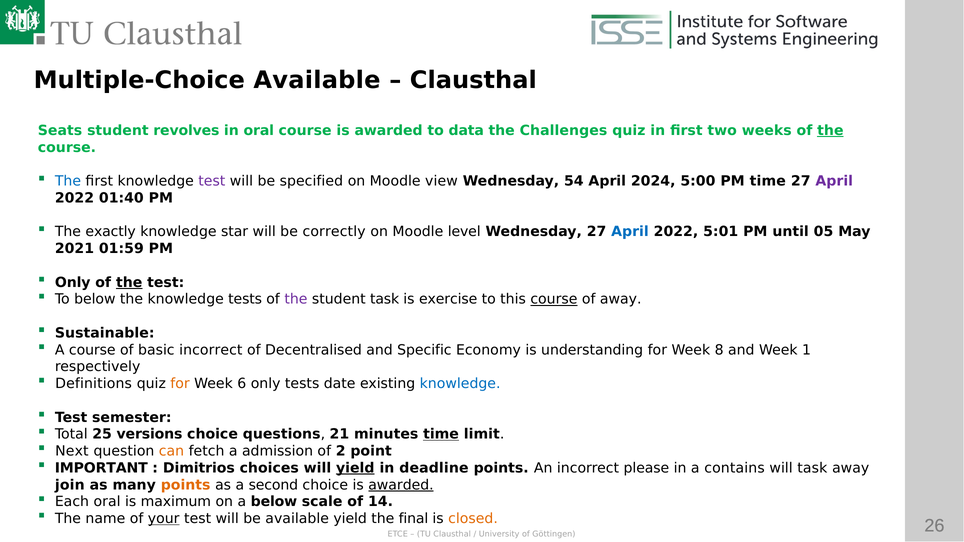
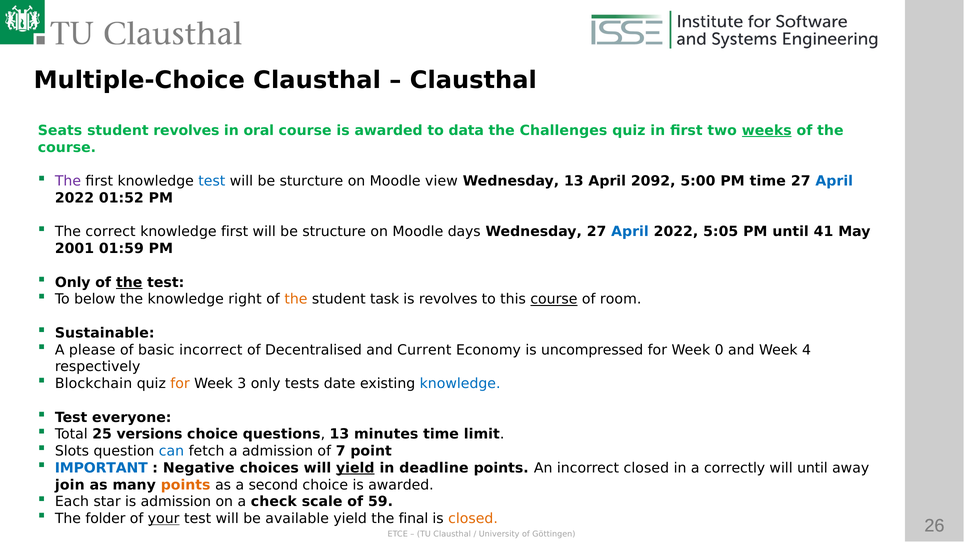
Multiple-Choice Available: Available -> Clausthal
weeks underline: none -> present
the at (830, 131) underline: present -> none
The at (68, 181) colour: blue -> purple
test at (212, 181) colour: purple -> blue
specified: specified -> sturcture
Wednesday 54: 54 -> 13
2024: 2024 -> 2092
April at (834, 181) colour: purple -> blue
01:40: 01:40 -> 01:52
exactly: exactly -> correct
knowledge star: star -> first
correctly: correctly -> structure
level: level -> days
5:01: 5:01 -> 5:05
05: 05 -> 41
2021: 2021 -> 2001
knowledge tests: tests -> right
the at (296, 299) colour: purple -> orange
is exercise: exercise -> revolves
of away: away -> room
A course: course -> please
Specific: Specific -> Current
understanding: understanding -> uncompressed
8: 8 -> 0
1: 1 -> 4
Definitions: Definitions -> Blockchain
6: 6 -> 3
semester: semester -> everyone
questions 21: 21 -> 13
time at (441, 434) underline: present -> none
Next: Next -> Slots
can colour: orange -> blue
2: 2 -> 7
IMPORTANT colour: black -> blue
Dimitrios: Dimitrios -> Negative
incorrect please: please -> closed
contains: contains -> correctly
will task: task -> until
awarded at (401, 485) underline: present -> none
Each oral: oral -> star
is maximum: maximum -> admission
a below: below -> check
14: 14 -> 59
name: name -> folder
